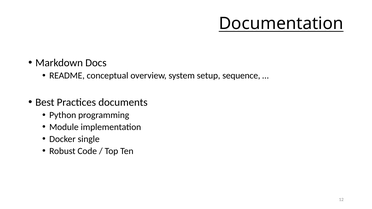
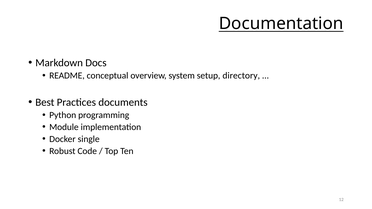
sequence: sequence -> directory
